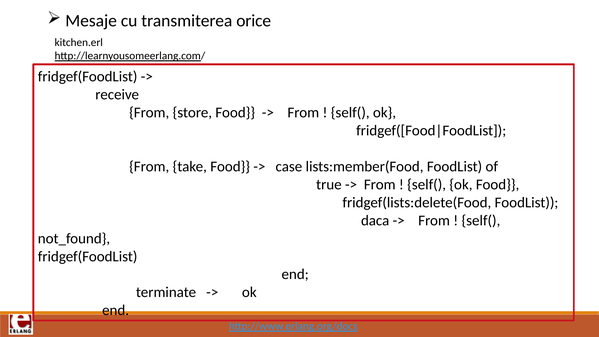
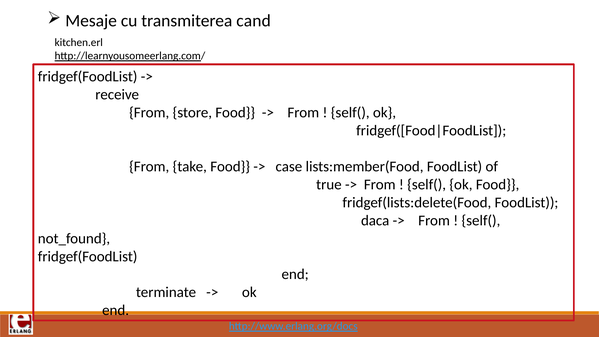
orice: orice -> cand
